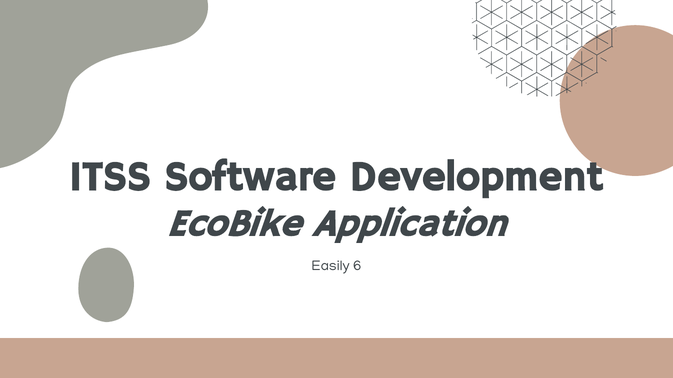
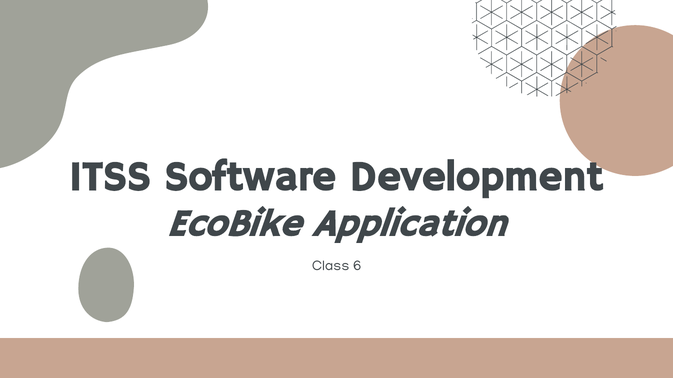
Easily: Easily -> Class
